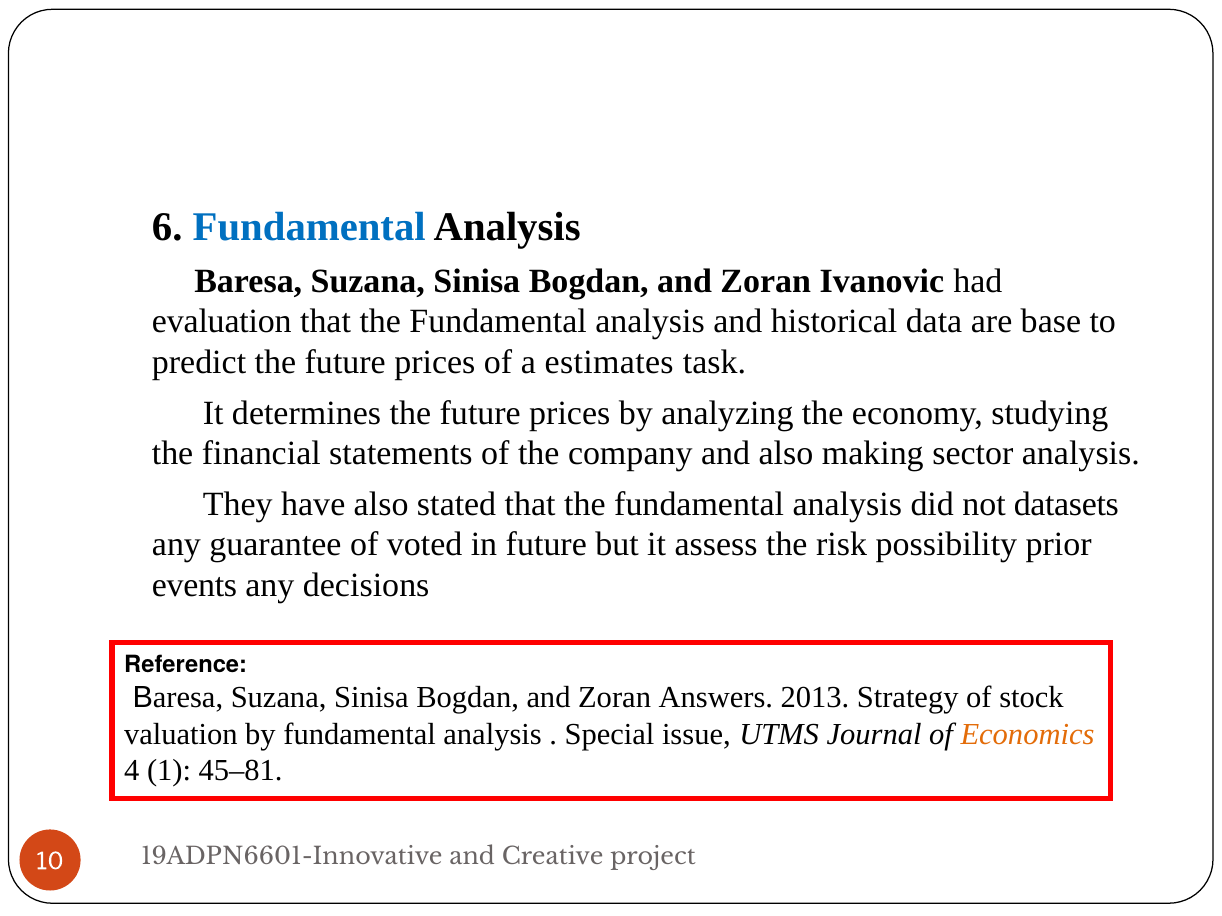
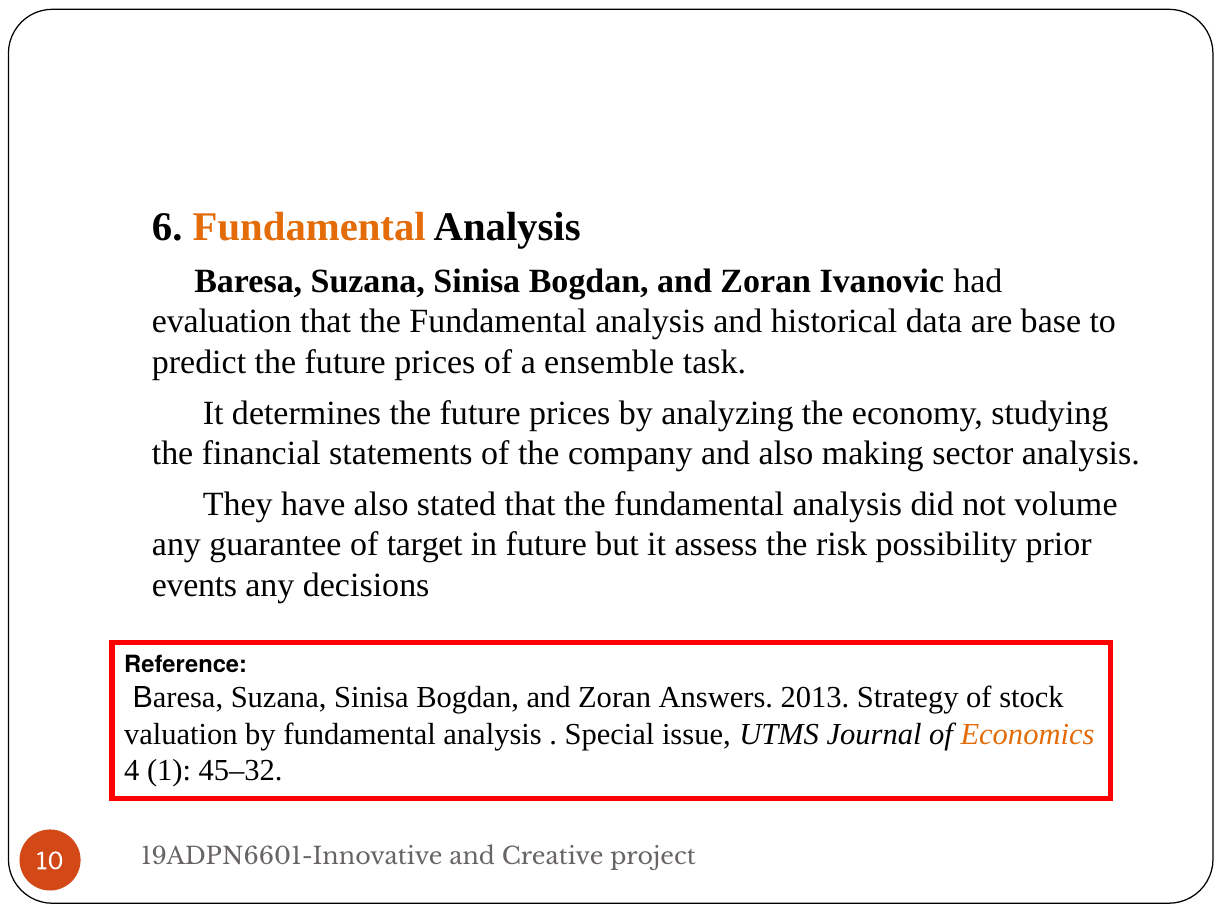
Fundamental at (309, 227) colour: blue -> orange
estimates: estimates -> ensemble
datasets: datasets -> volume
voted: voted -> target
45–81: 45–81 -> 45–32
